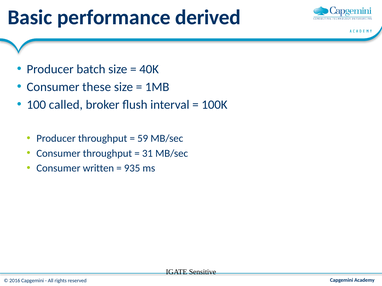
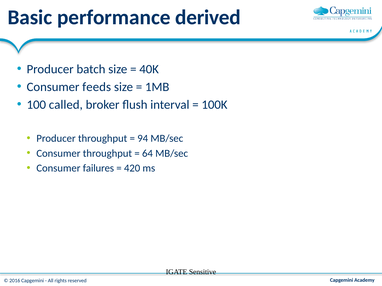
these: these -> feeds
59: 59 -> 94
31: 31 -> 64
written: written -> failures
935: 935 -> 420
